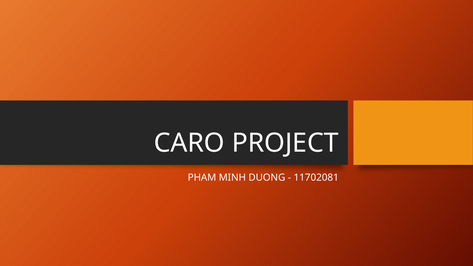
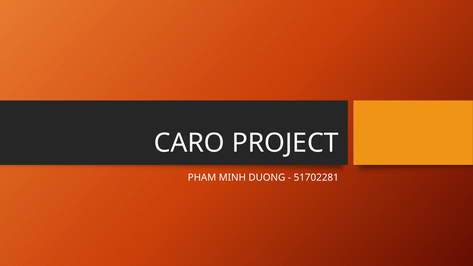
11702081: 11702081 -> 51702281
